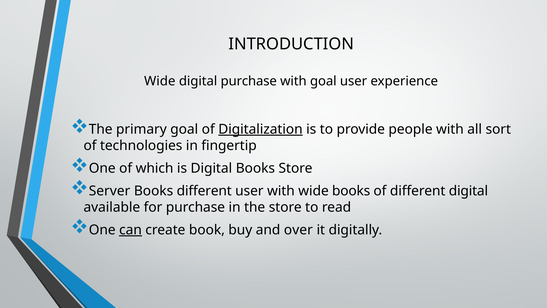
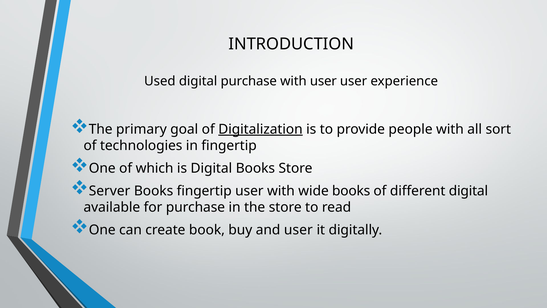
Wide at (160, 81): Wide -> Used
with goal: goal -> user
Books different: different -> fingertip
can underline: present -> none
and over: over -> user
